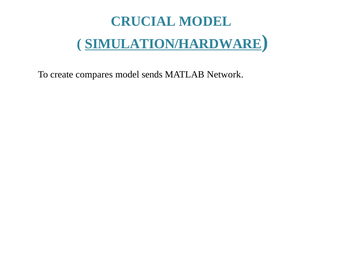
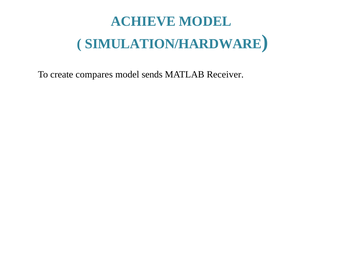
CRUCIAL: CRUCIAL -> ACHIEVE
SIMULATION/HARDWARE underline: present -> none
Network: Network -> Receiver
